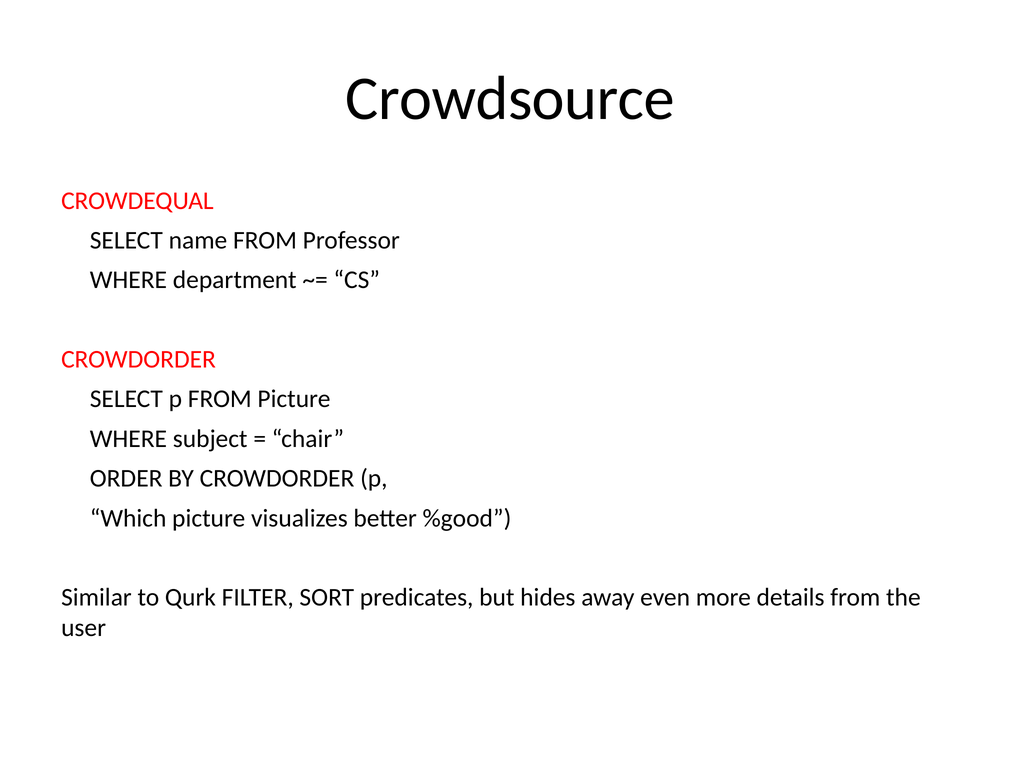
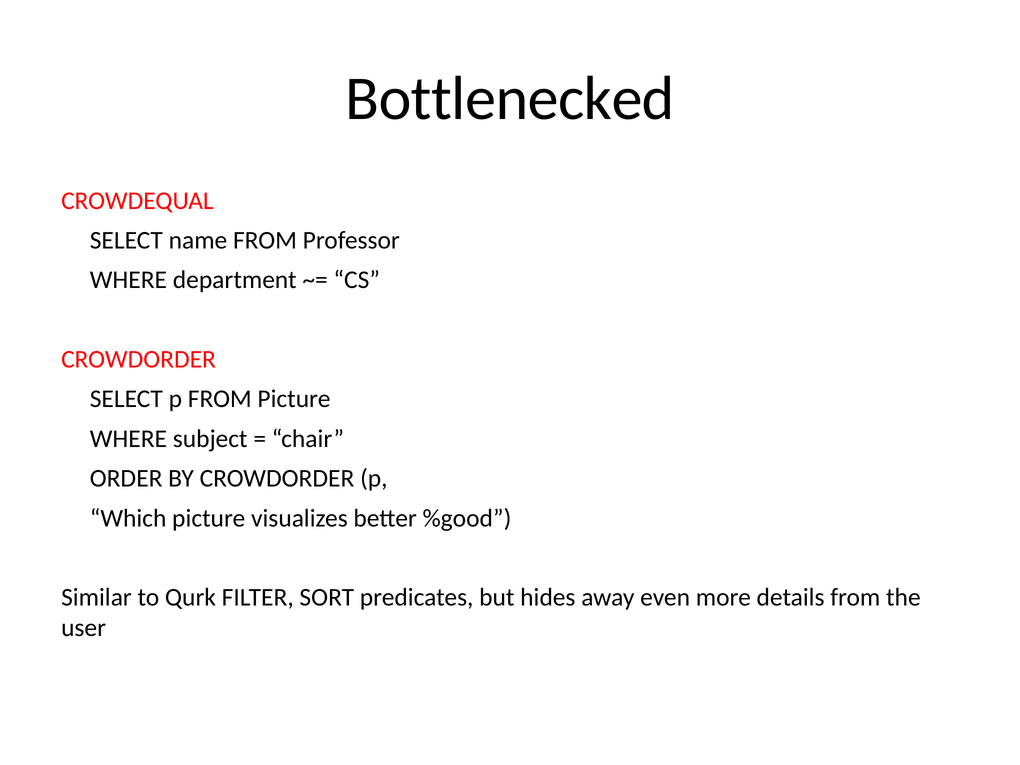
Crowdsource: Crowdsource -> Bottlenecked
